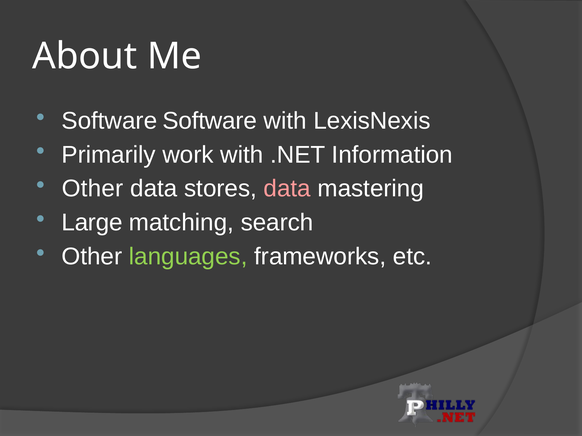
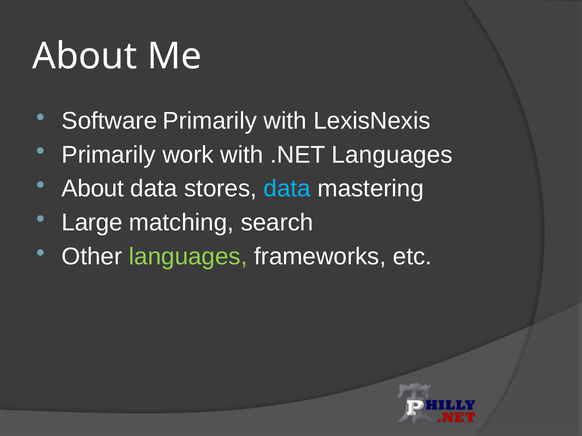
Software Software: Software -> Primarily
.NET Information: Information -> Languages
Other at (92, 189): Other -> About
data at (287, 189) colour: pink -> light blue
